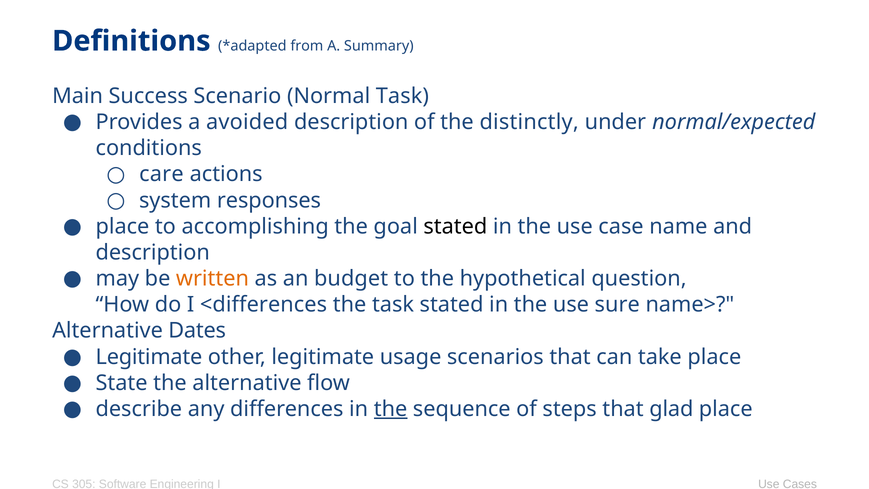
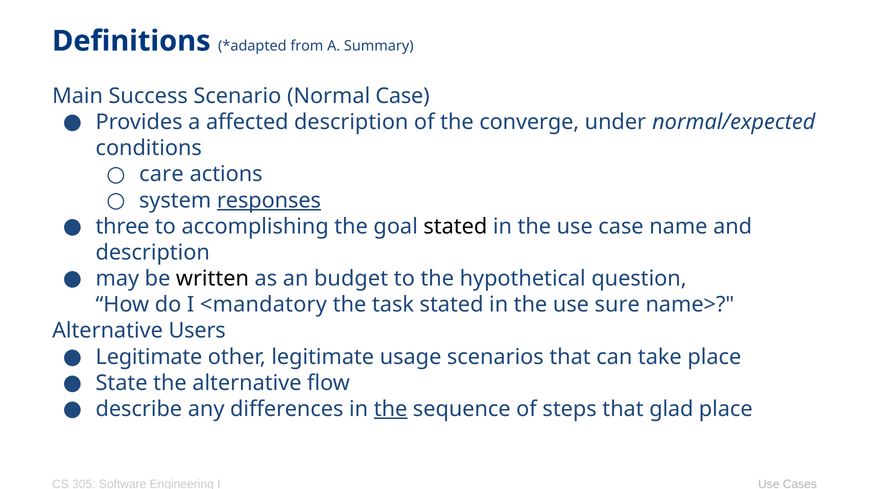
Normal Task: Task -> Case
avoided: avoided -> affected
distinctly: distinctly -> converge
responses underline: none -> present
place at (122, 226): place -> three
written colour: orange -> black
<differences: <differences -> <mandatory
Dates: Dates -> Users
